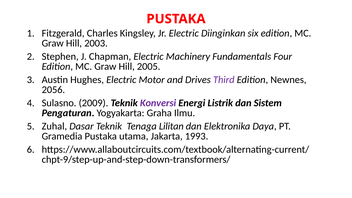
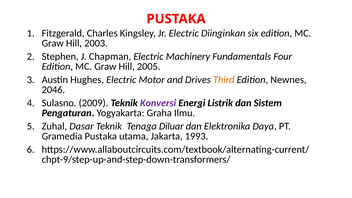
Third colour: purple -> orange
2056: 2056 -> 2046
Lilitan: Lilitan -> Diluar
